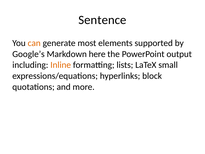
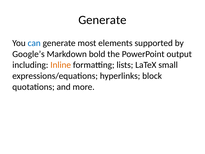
Sentence at (102, 20): Sentence -> Generate
can colour: orange -> blue
here: here -> bold
